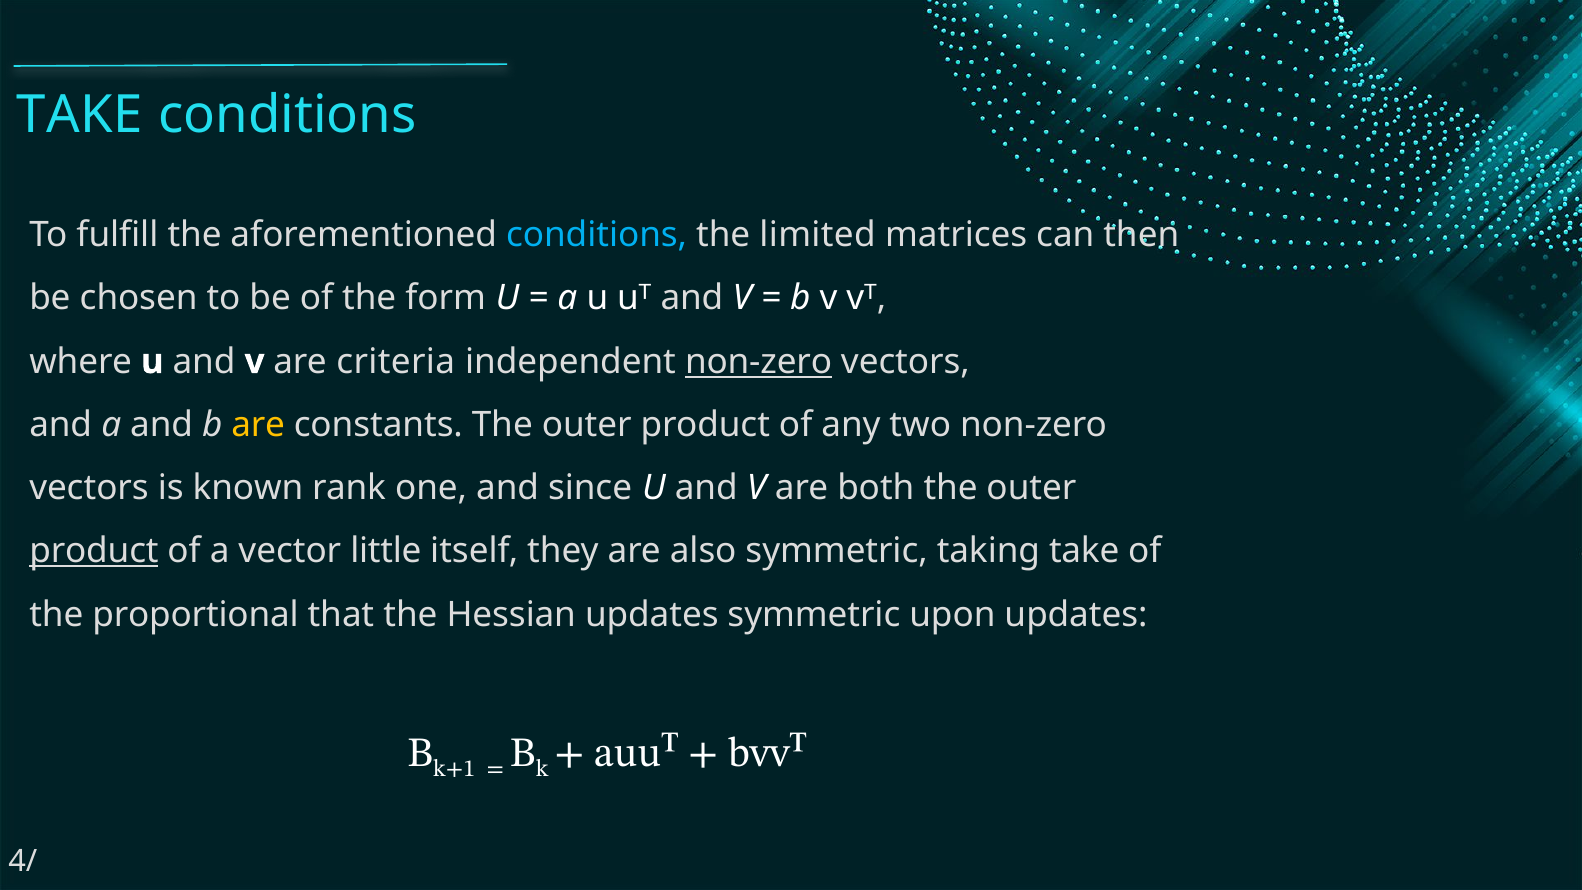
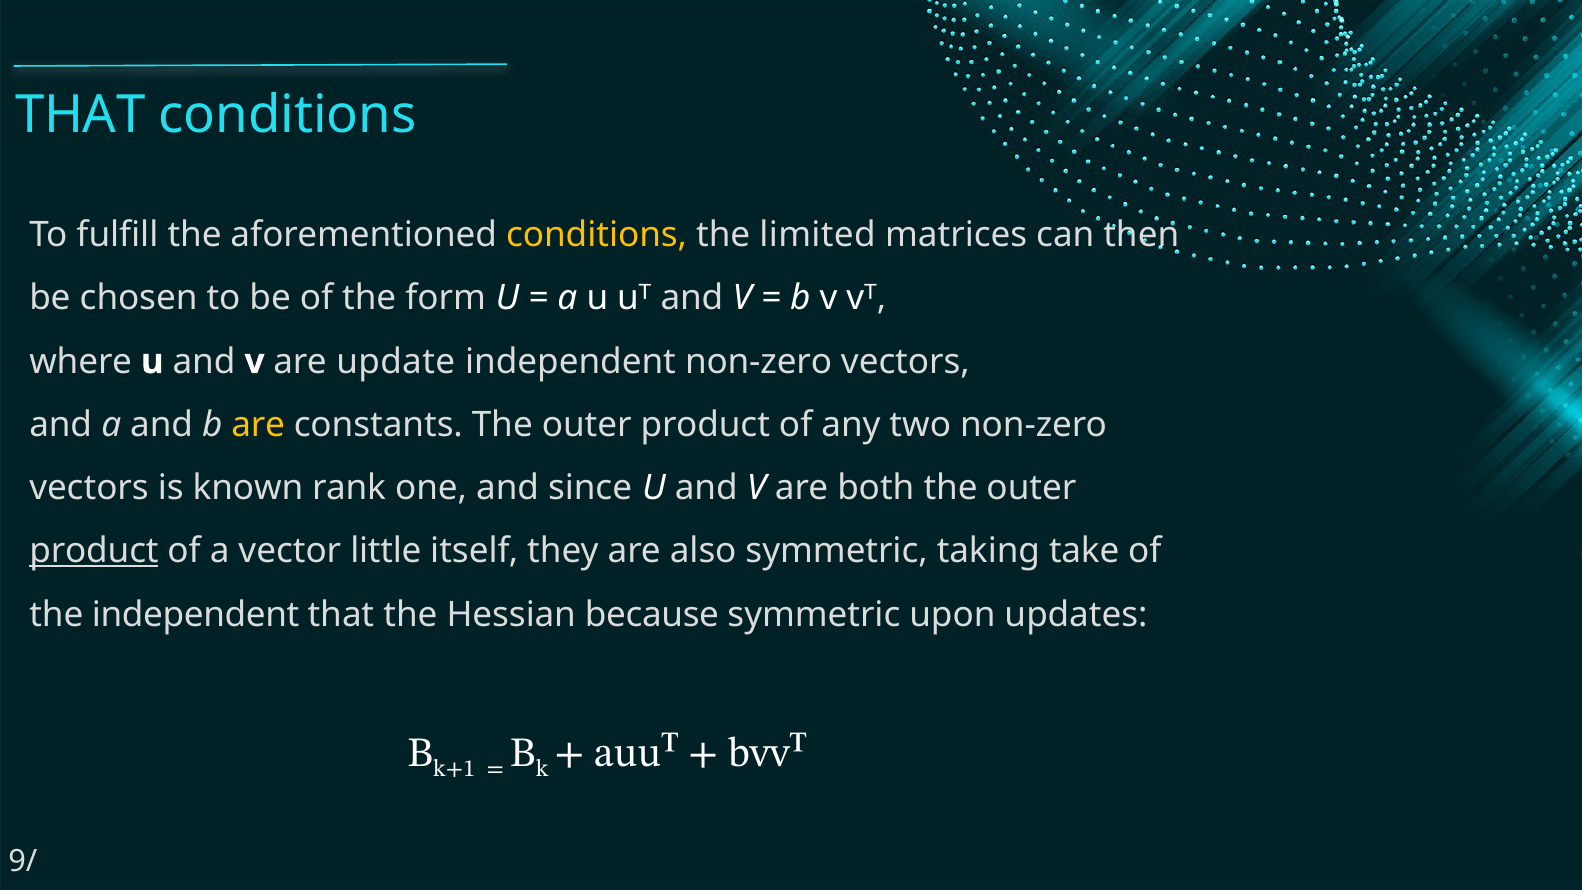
TAKE at (80, 115): TAKE -> THAT
conditions at (597, 235) colour: light blue -> yellow
criteria: criteria -> update
non-zero at (759, 362) underline: present -> none
the proportional: proportional -> independent
Hessian updates: updates -> because
4/: 4/ -> 9/
